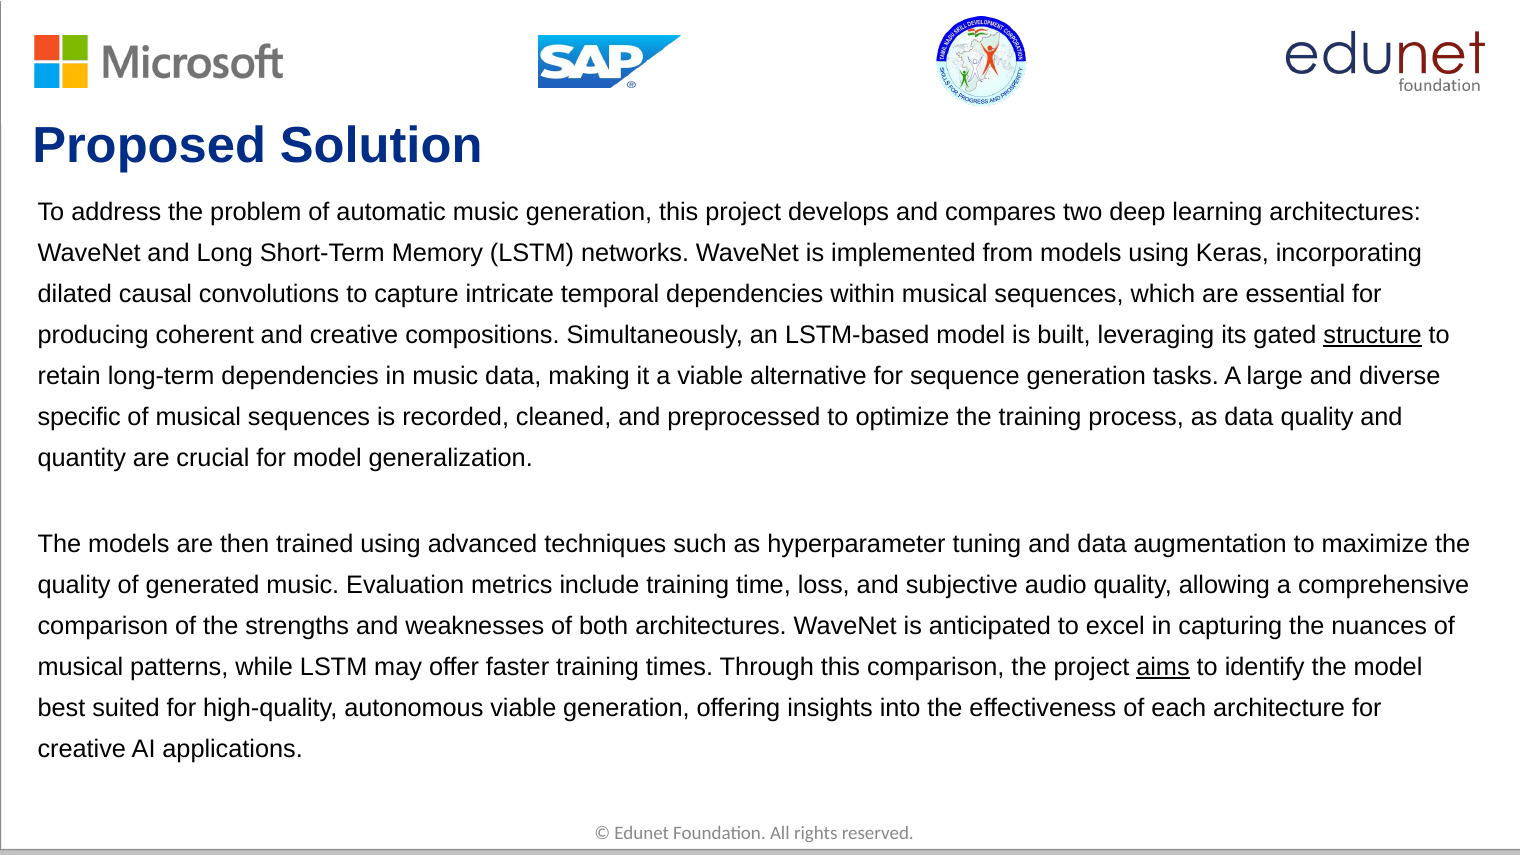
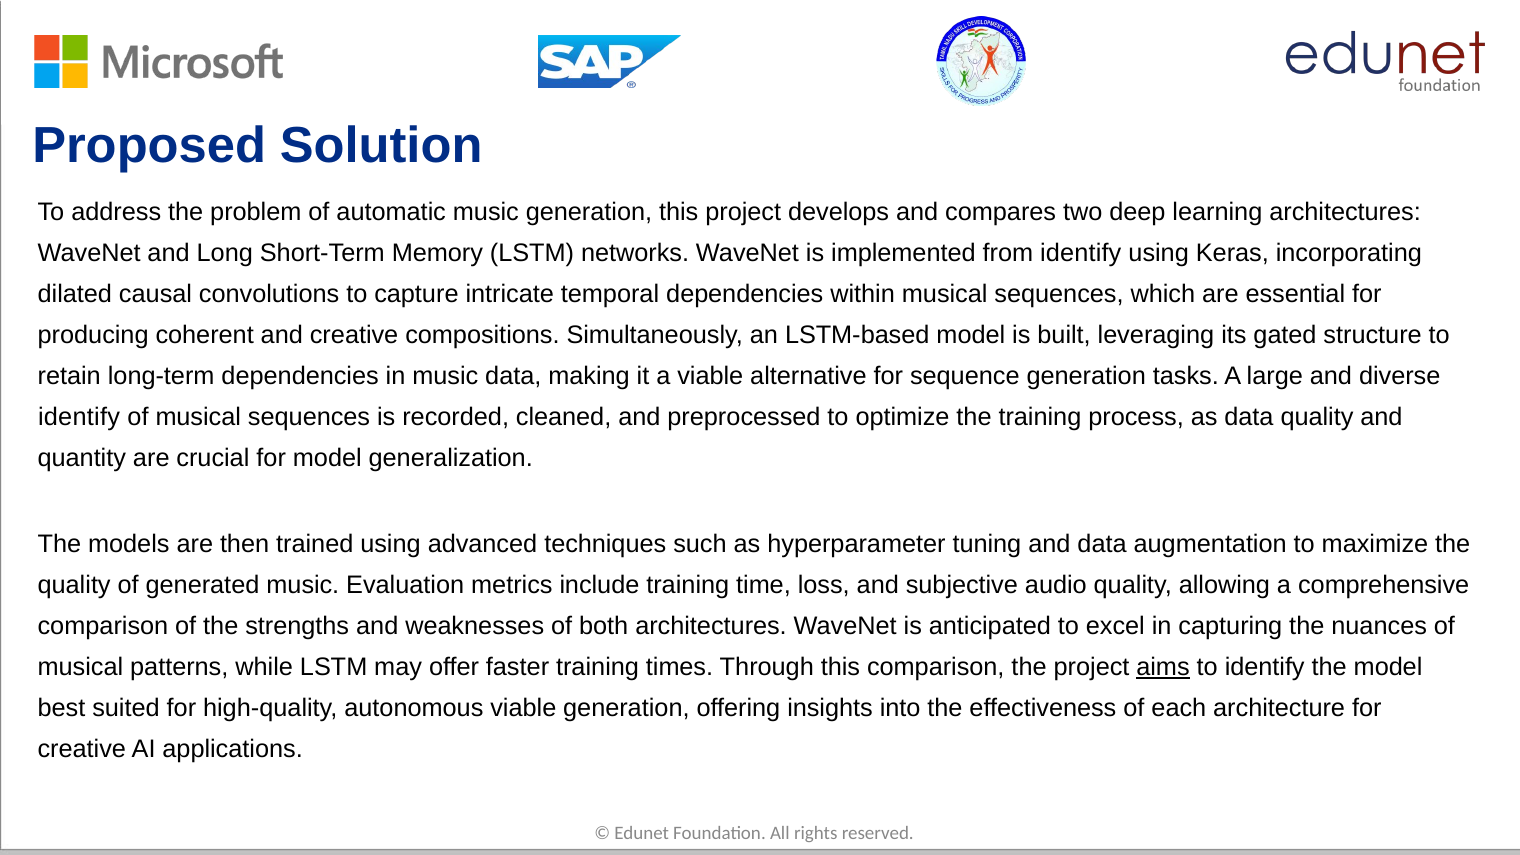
from models: models -> identify
structure underline: present -> none
specific at (79, 417): specific -> identify
